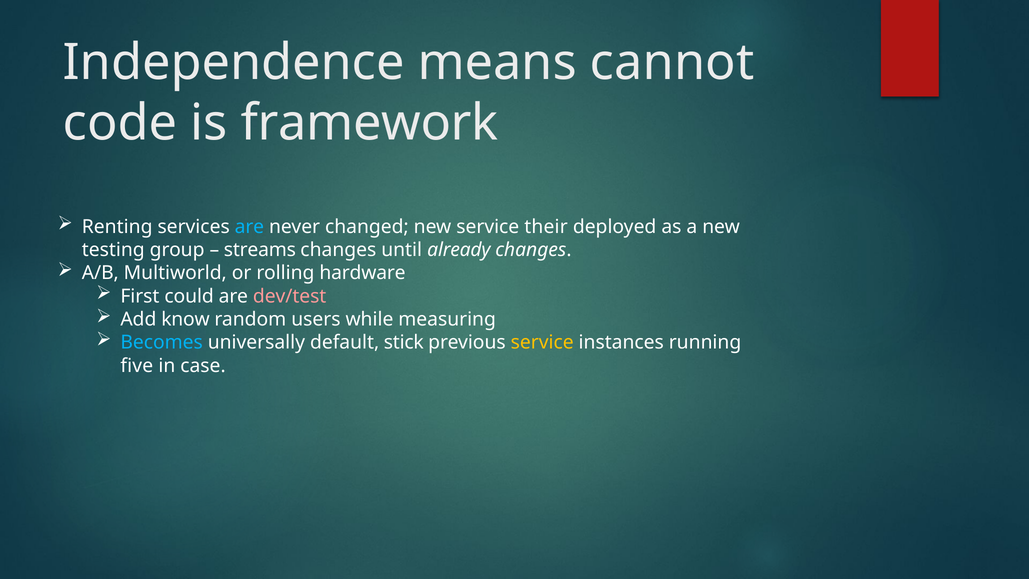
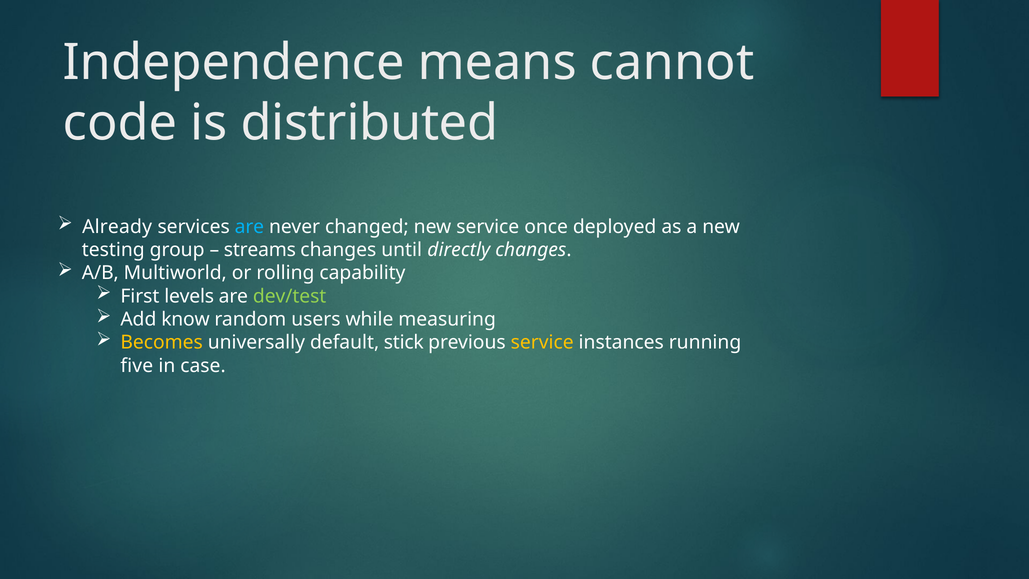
framework: framework -> distributed
Renting: Renting -> Already
their: their -> once
already: already -> directly
hardware: hardware -> capability
could: could -> levels
dev/test colour: pink -> light green
Becomes colour: light blue -> yellow
